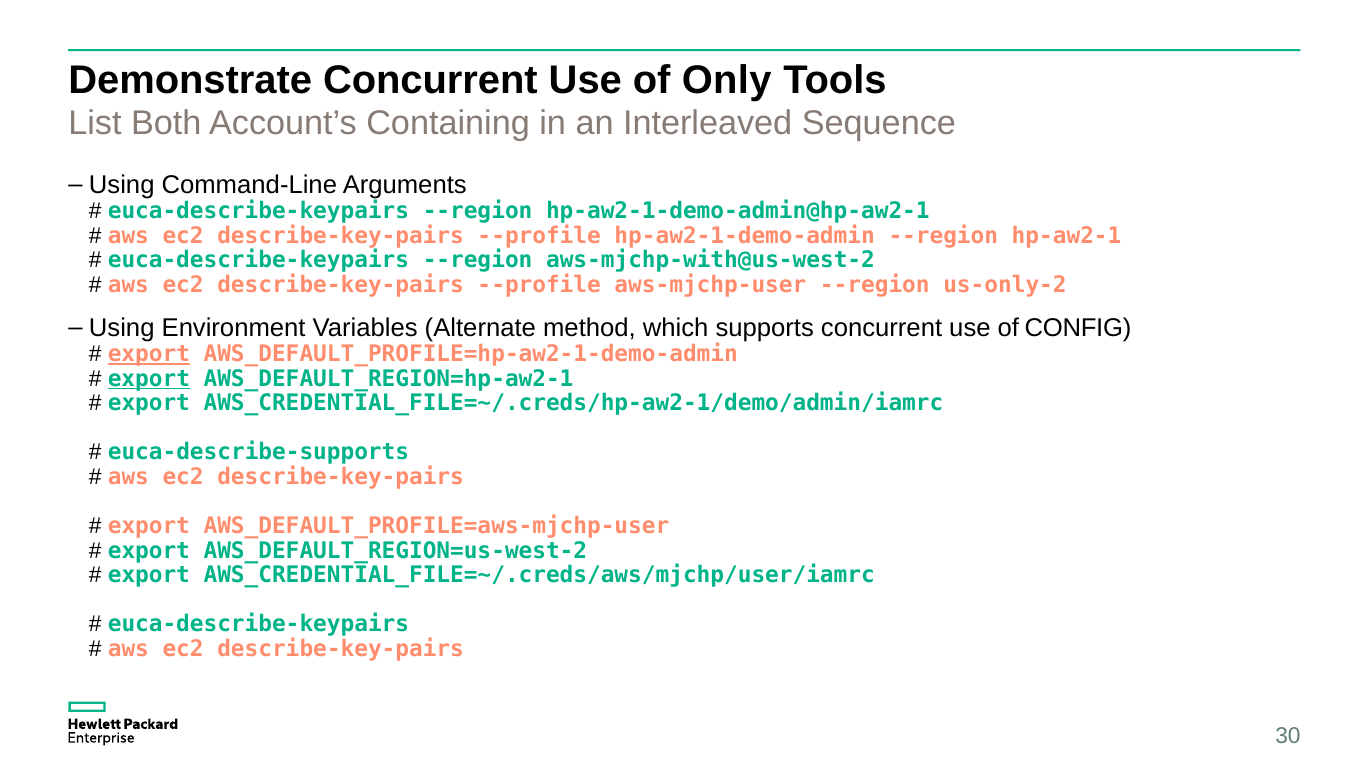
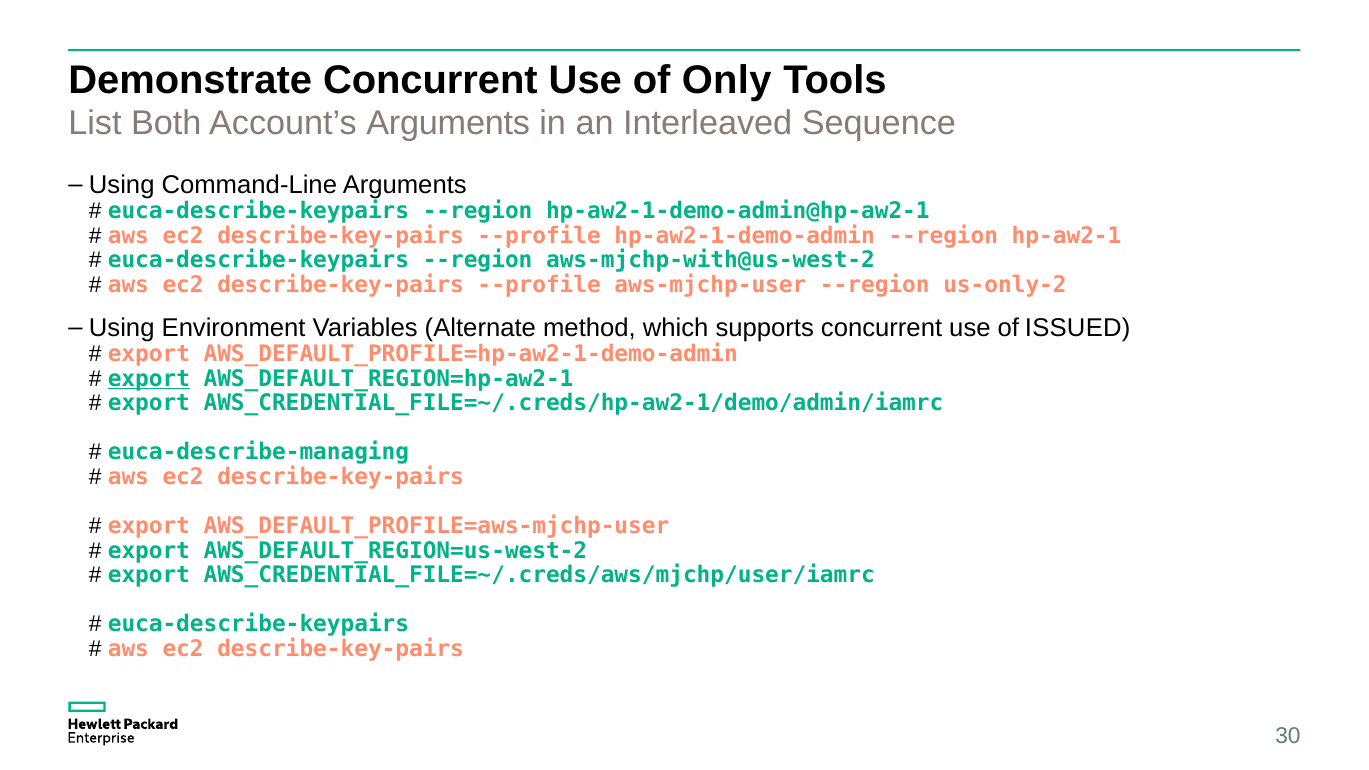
Account’s Containing: Containing -> Arguments
CONFIG: CONFIG -> ISSUED
export at (149, 354) underline: present -> none
euca-describe-supports: euca-describe-supports -> euca-describe-managing
